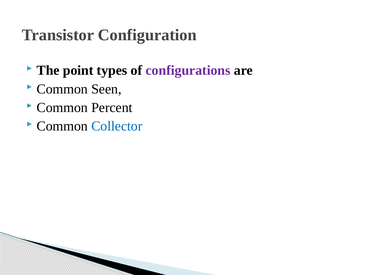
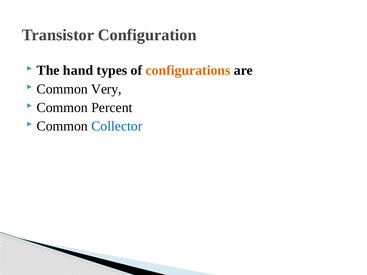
point: point -> hand
configurations colour: purple -> orange
Seen: Seen -> Very
